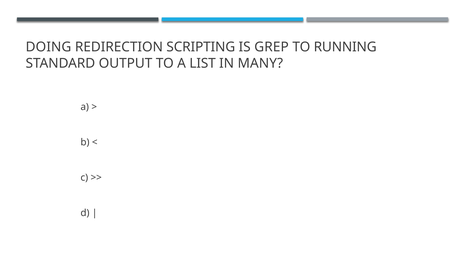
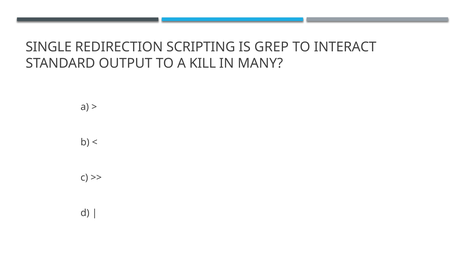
DOING: DOING -> SINGLE
RUNNING: RUNNING -> INTERACT
LIST: LIST -> KILL
